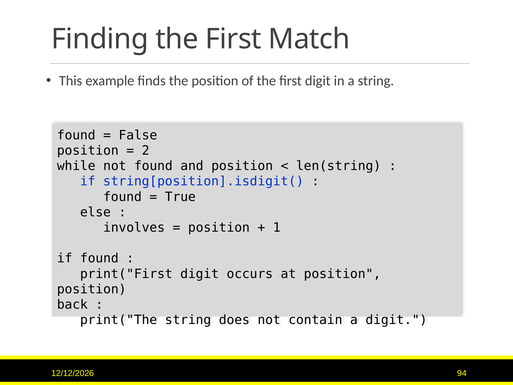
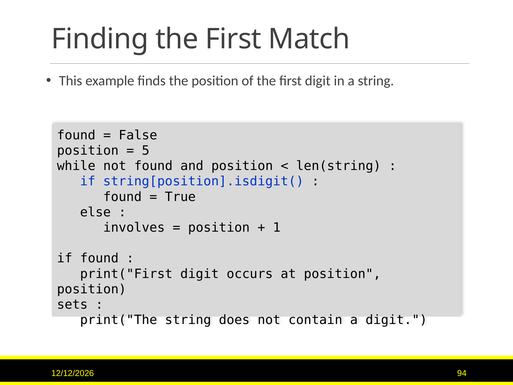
2: 2 -> 5
back: back -> sets
